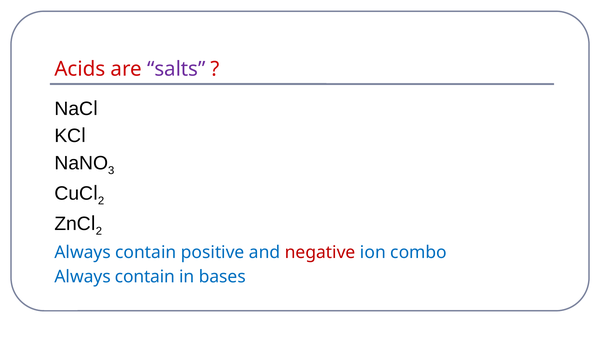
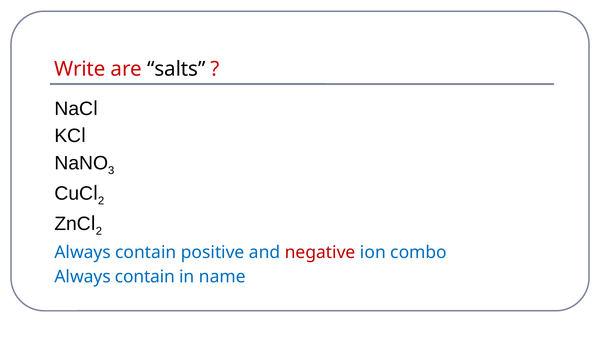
Acids: Acids -> Write
salts colour: purple -> black
bases: bases -> name
